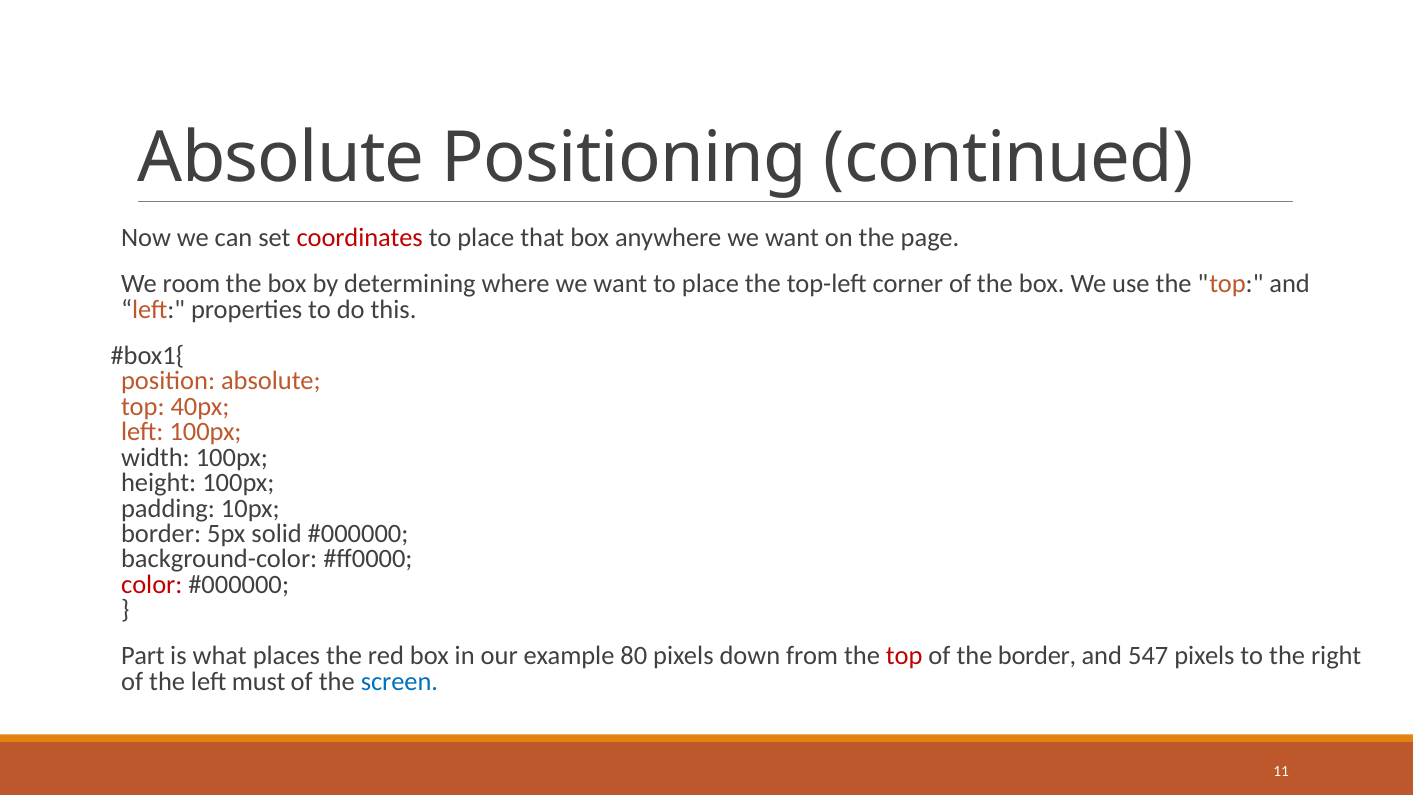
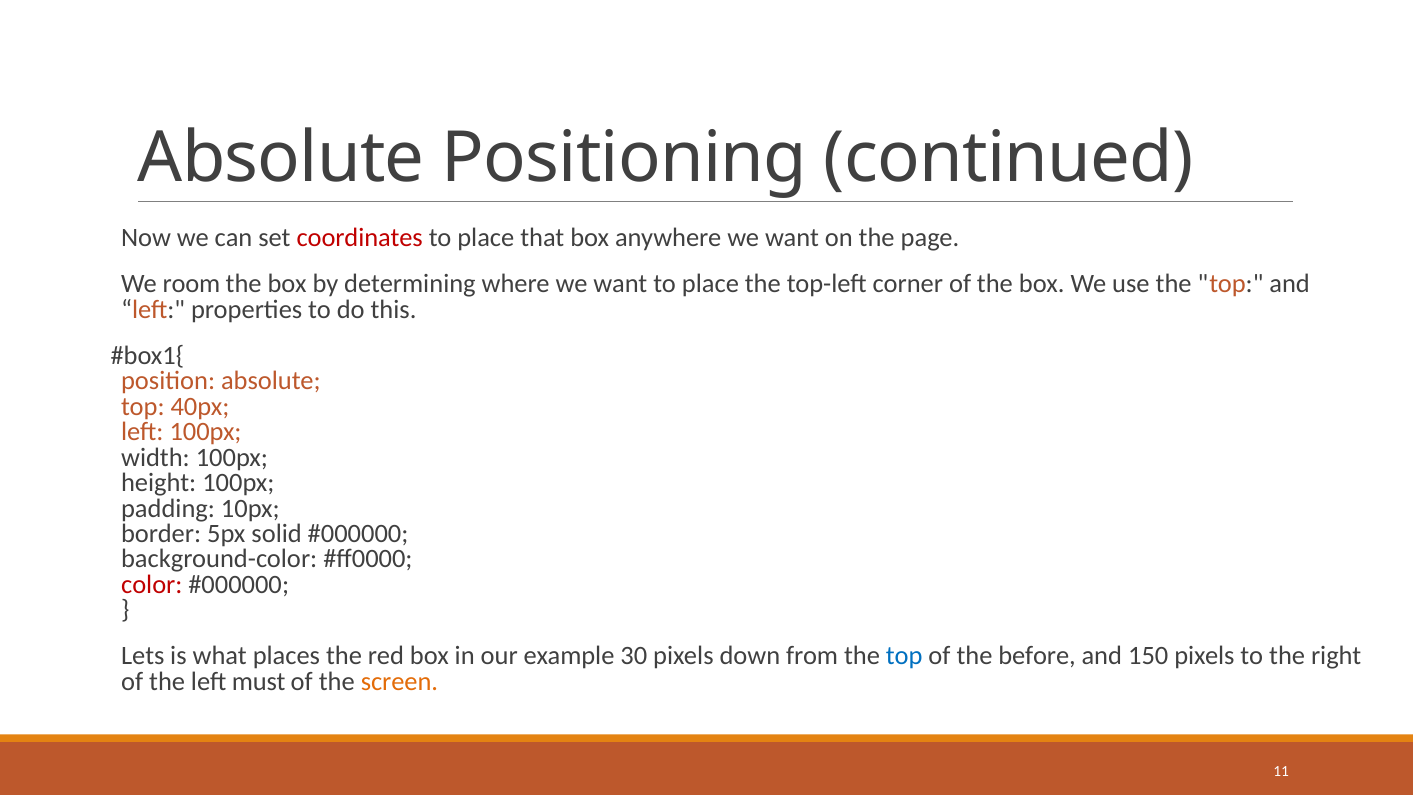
Part: Part -> Lets
80: 80 -> 30
top at (904, 656) colour: red -> blue
the border: border -> before
547: 547 -> 150
screen colour: blue -> orange
